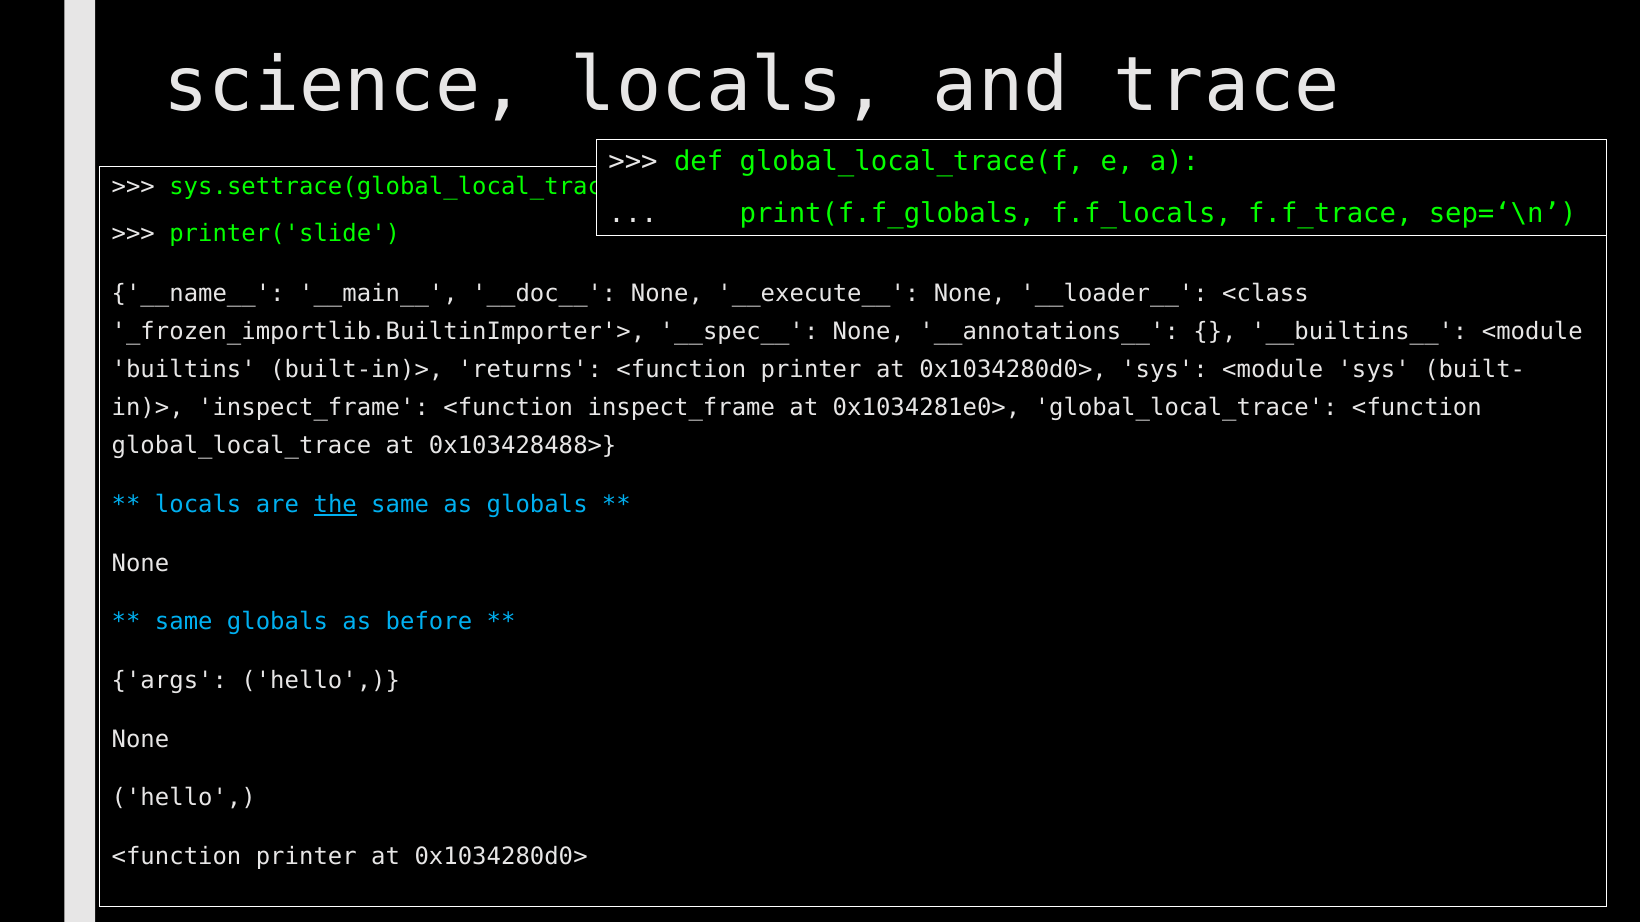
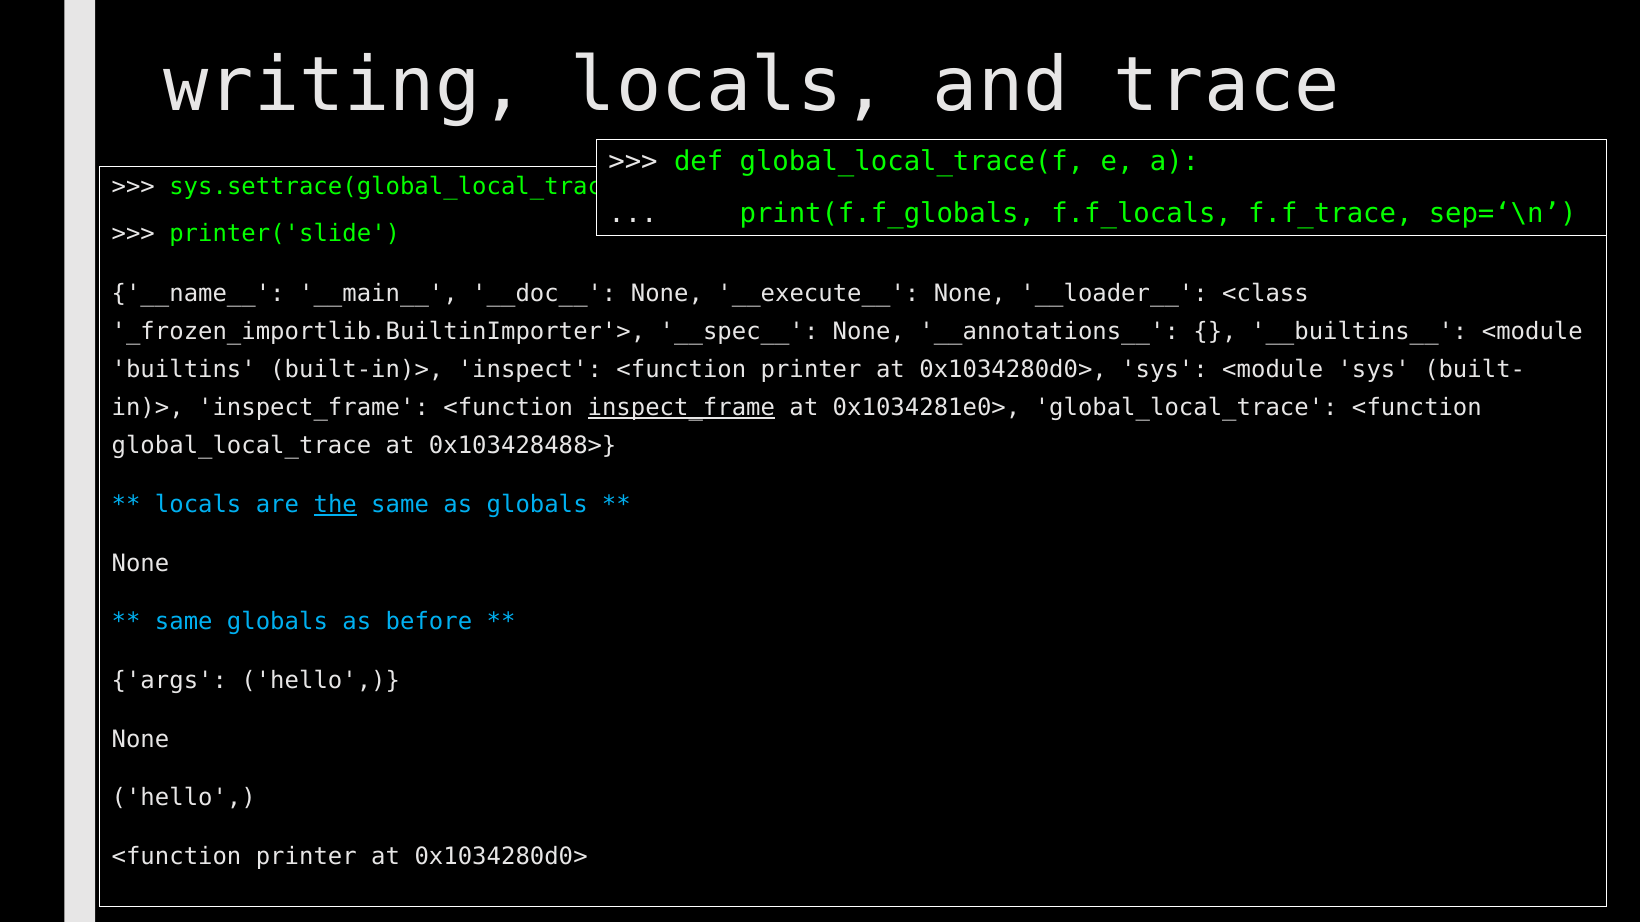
science: science -> writing
returns: returns -> inspect
inspect_frame at (681, 408) underline: none -> present
